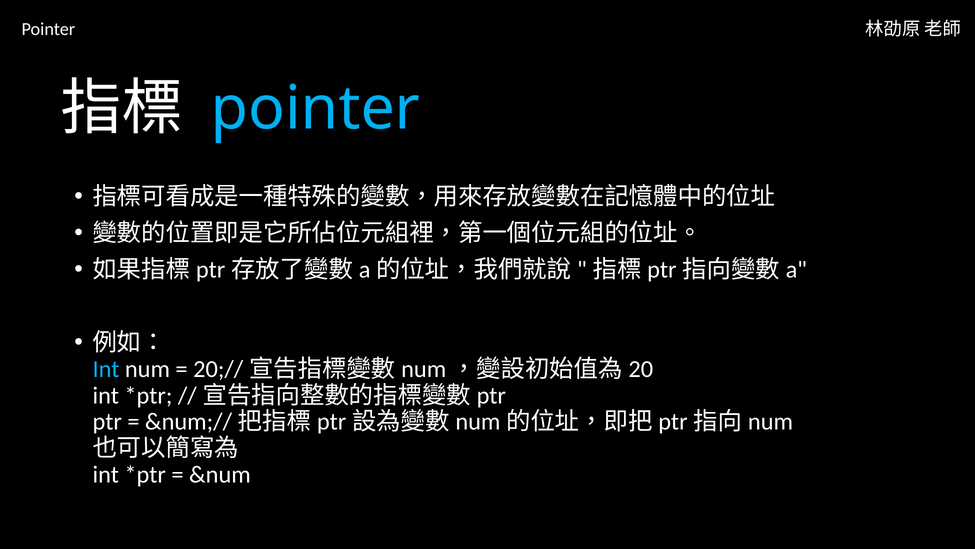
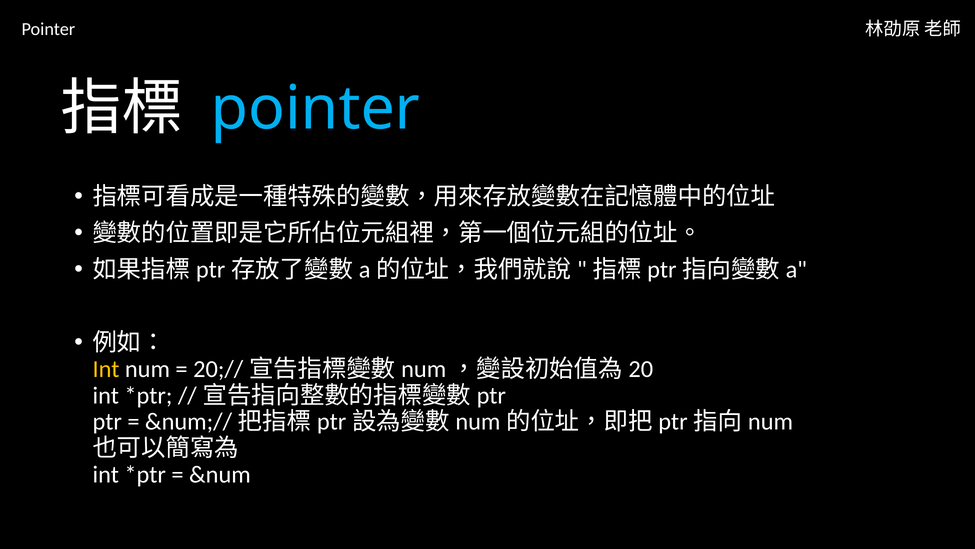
Int at (106, 369) colour: light blue -> yellow
